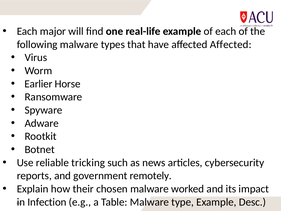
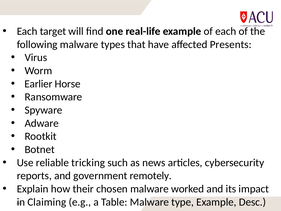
major: major -> target
affected Affected: Affected -> Presents
Infection: Infection -> Claiming
